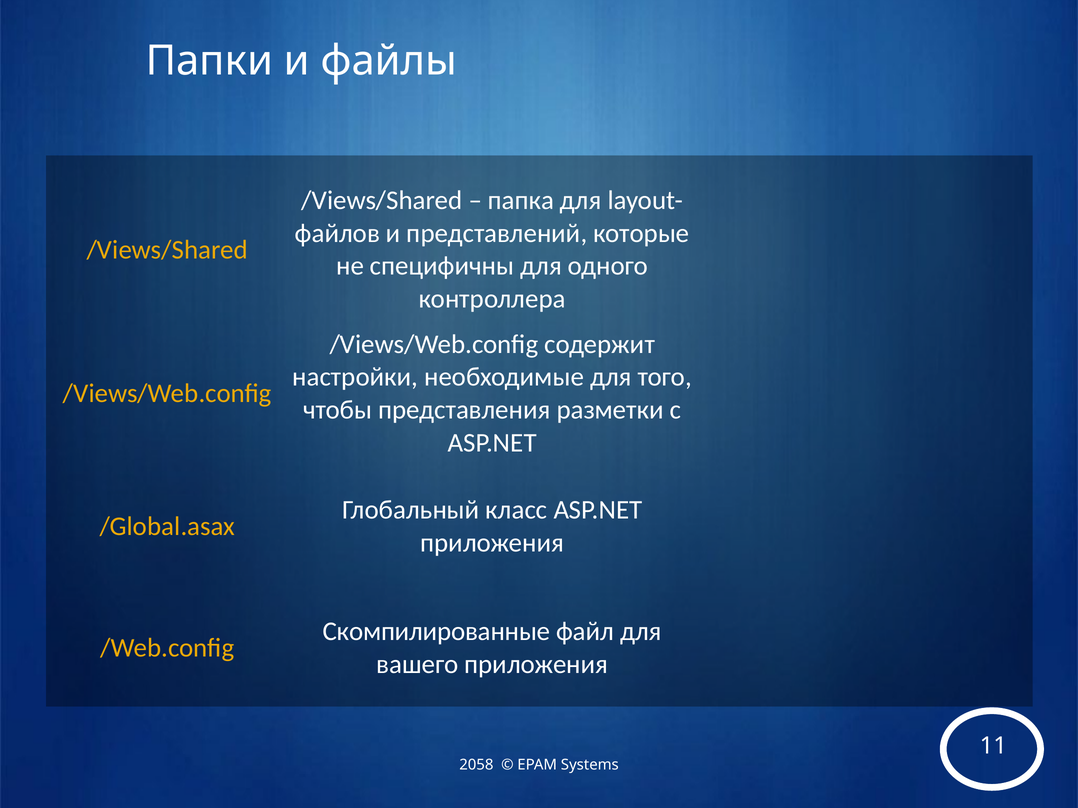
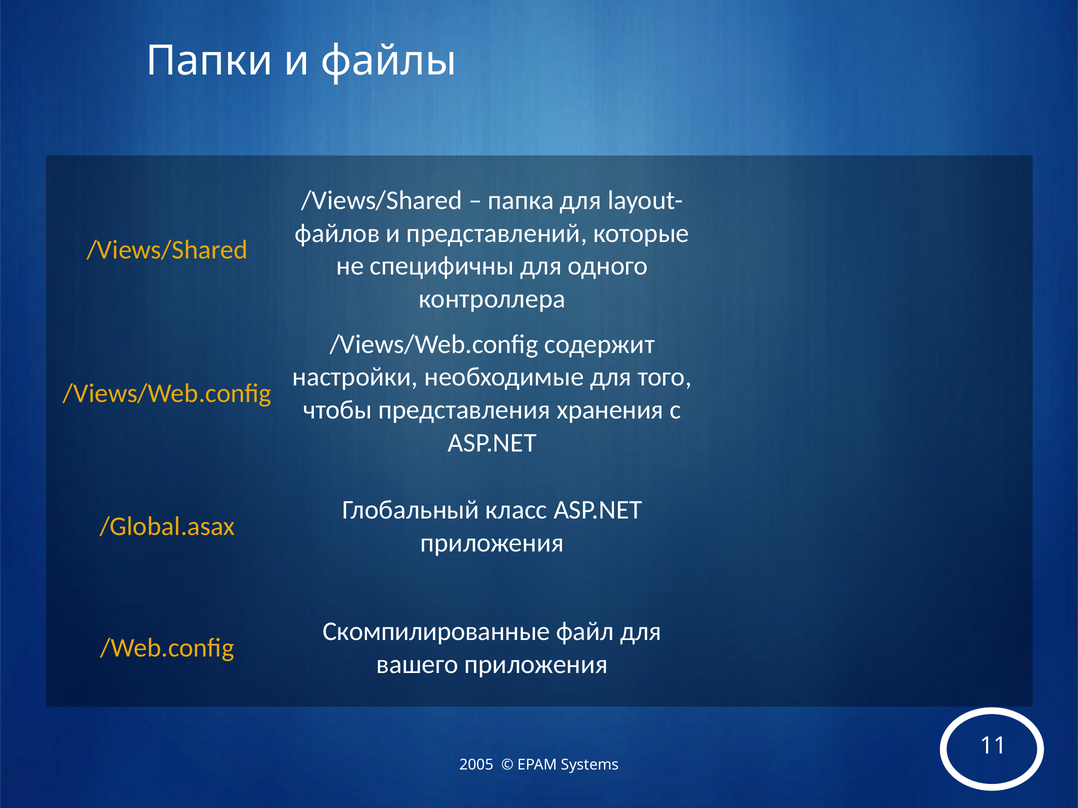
разметки: разметки -> хранения
2058: 2058 -> 2005
